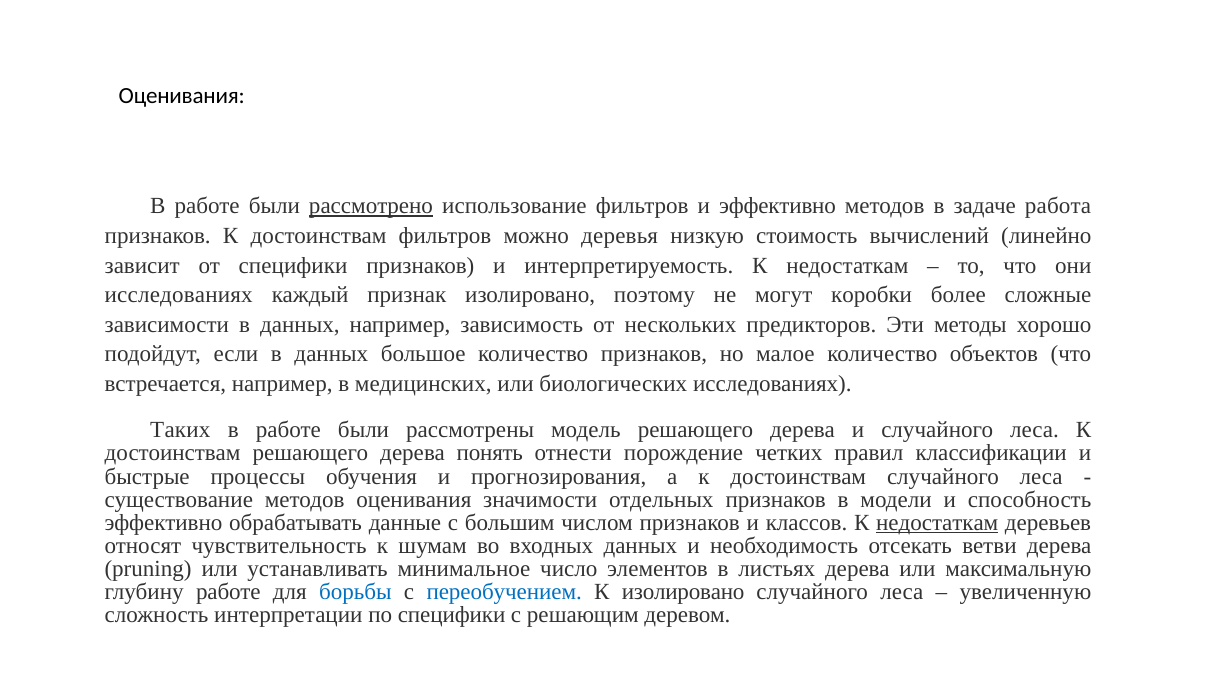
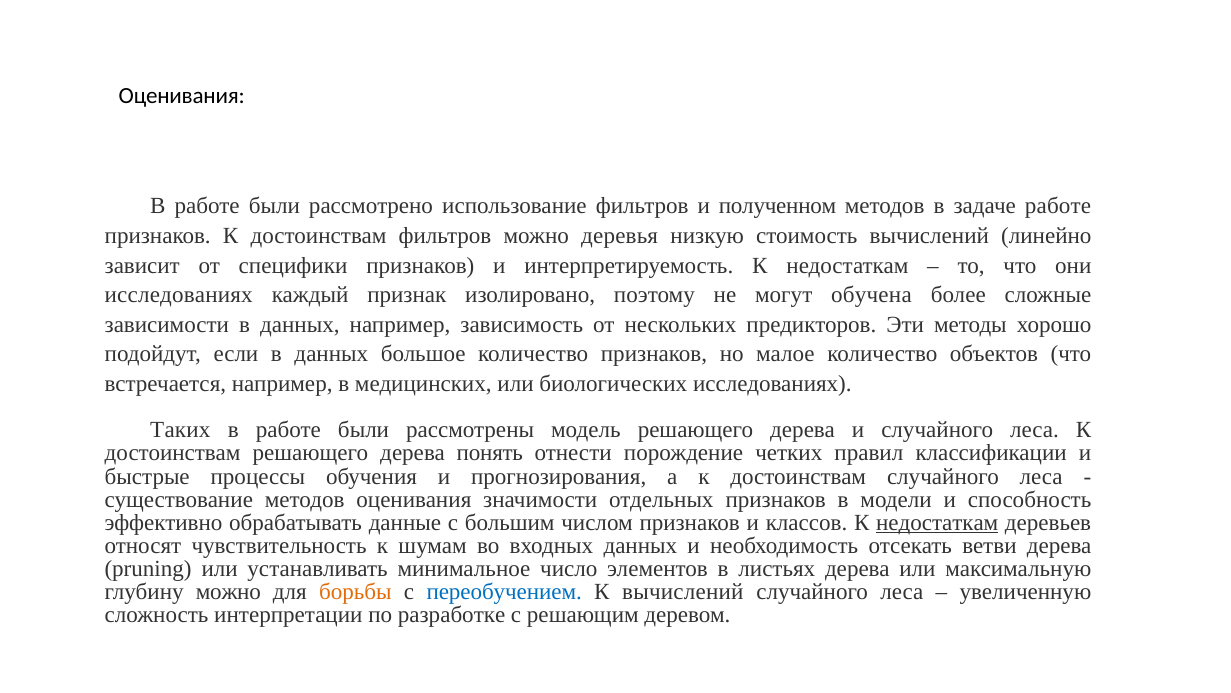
рассмотрено underline: present -> none
и эффективно: эффективно -> полученном
задаче работа: работа -> работе
коробки: коробки -> обучена
глубину работе: работе -> можно
борьбы colour: blue -> orange
К изолировано: изолировано -> вычислений
по специфики: специфики -> разработке
